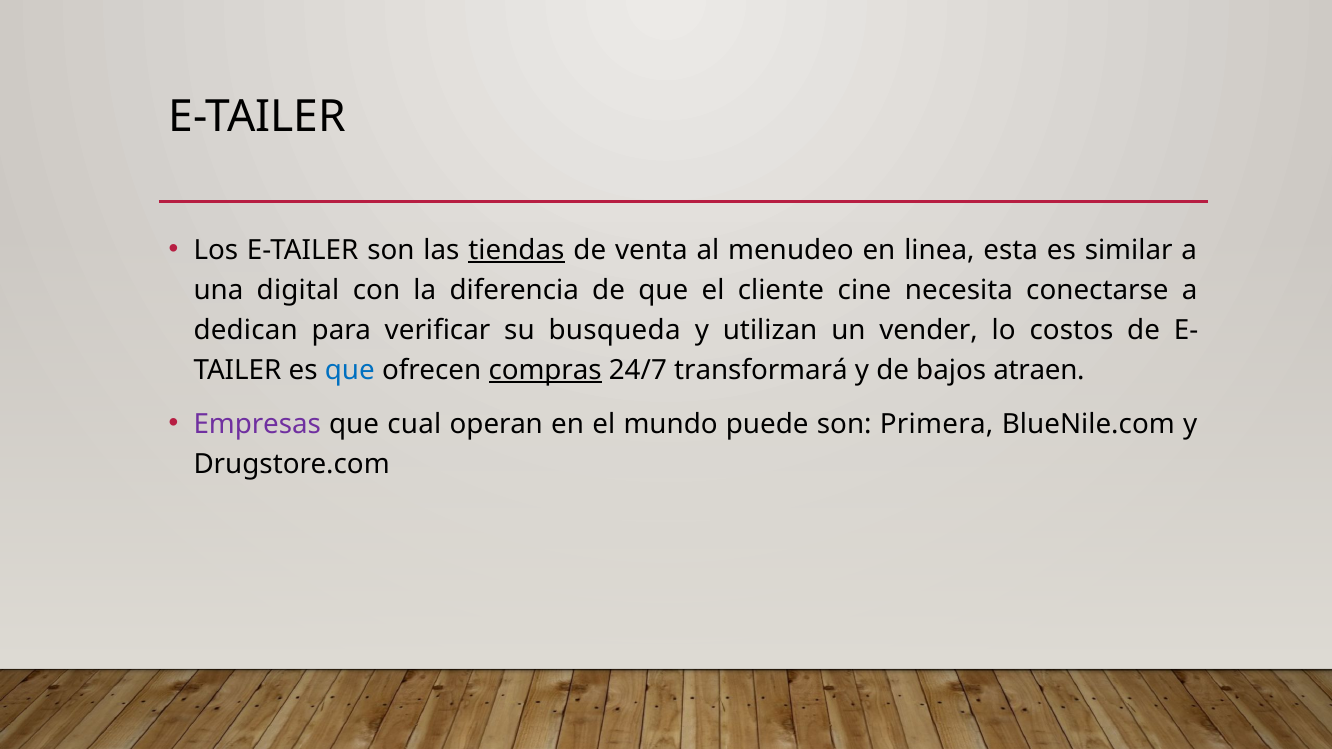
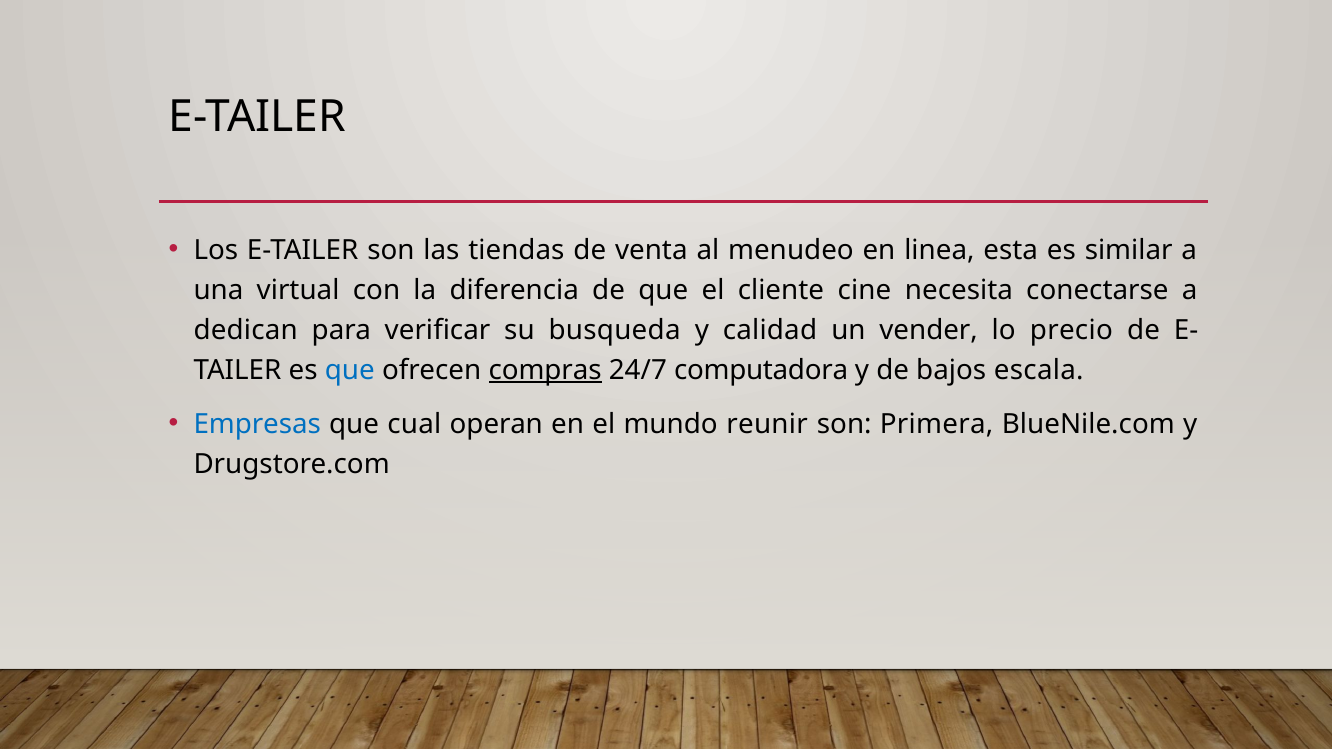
tiendas underline: present -> none
digital: digital -> virtual
utilizan: utilizan -> calidad
costos: costos -> precio
transformará: transformará -> computadora
atraen: atraen -> escala
Empresas colour: purple -> blue
puede: puede -> reunir
